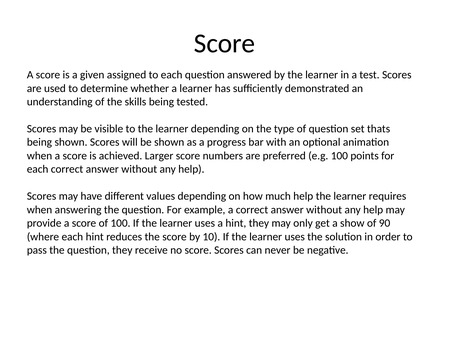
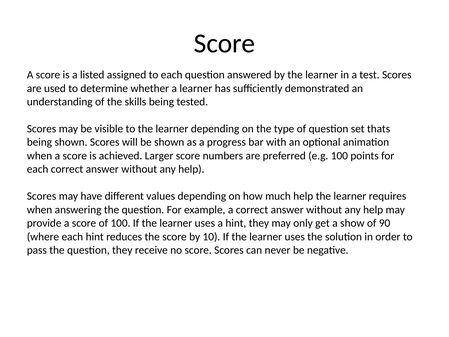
given: given -> listed
